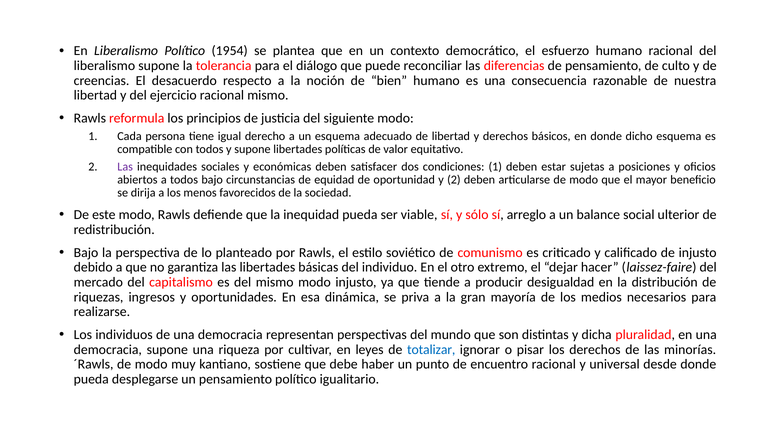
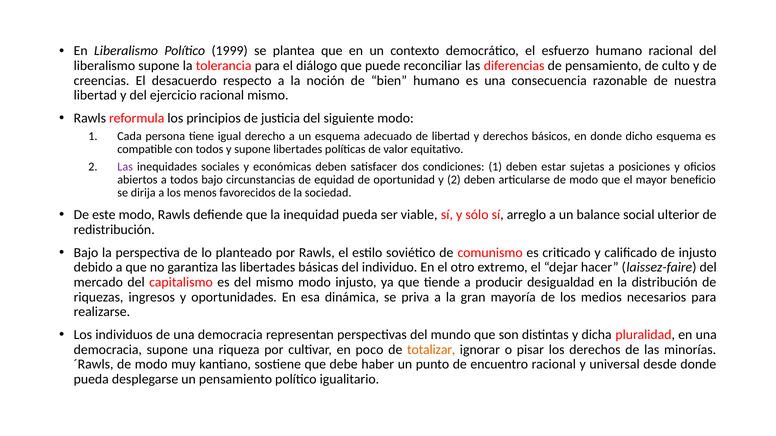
1954: 1954 -> 1999
leyes: leyes -> poco
totalizar colour: blue -> orange
